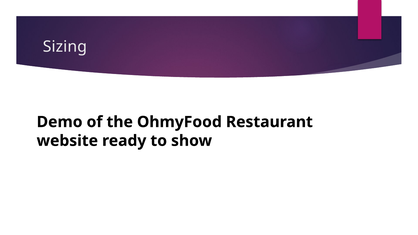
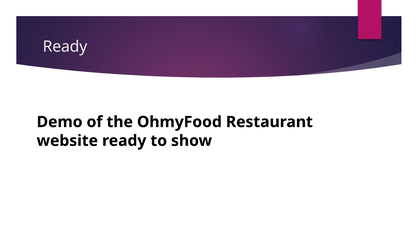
Sizing at (65, 47): Sizing -> Ready
